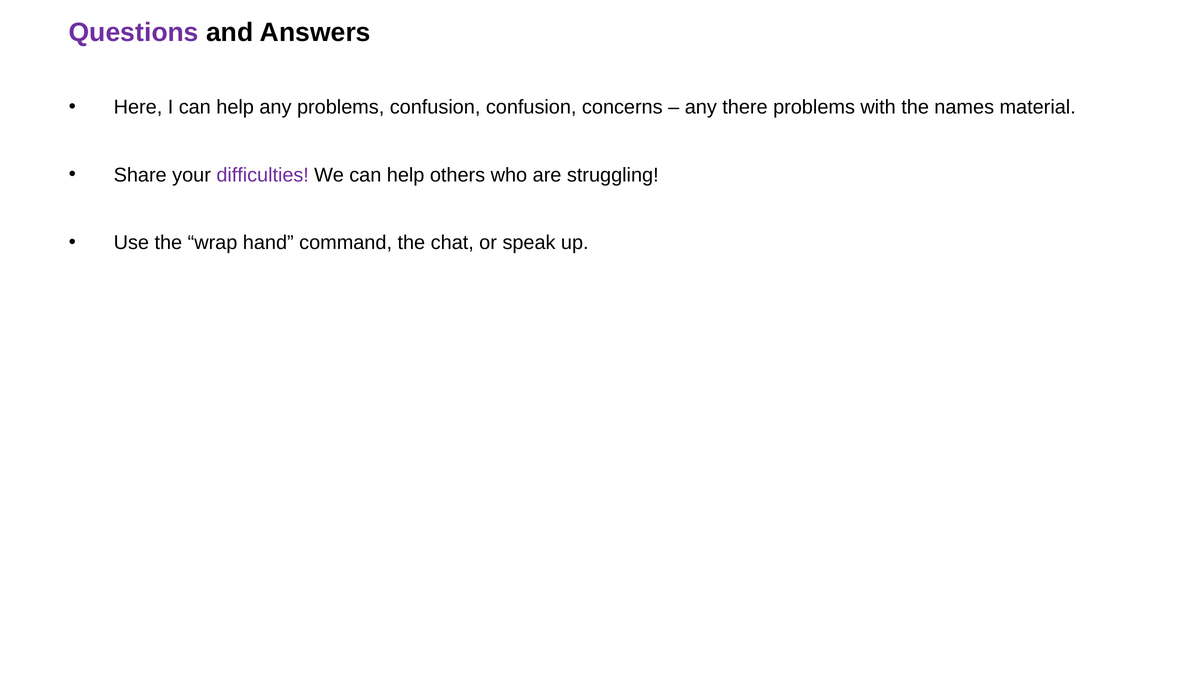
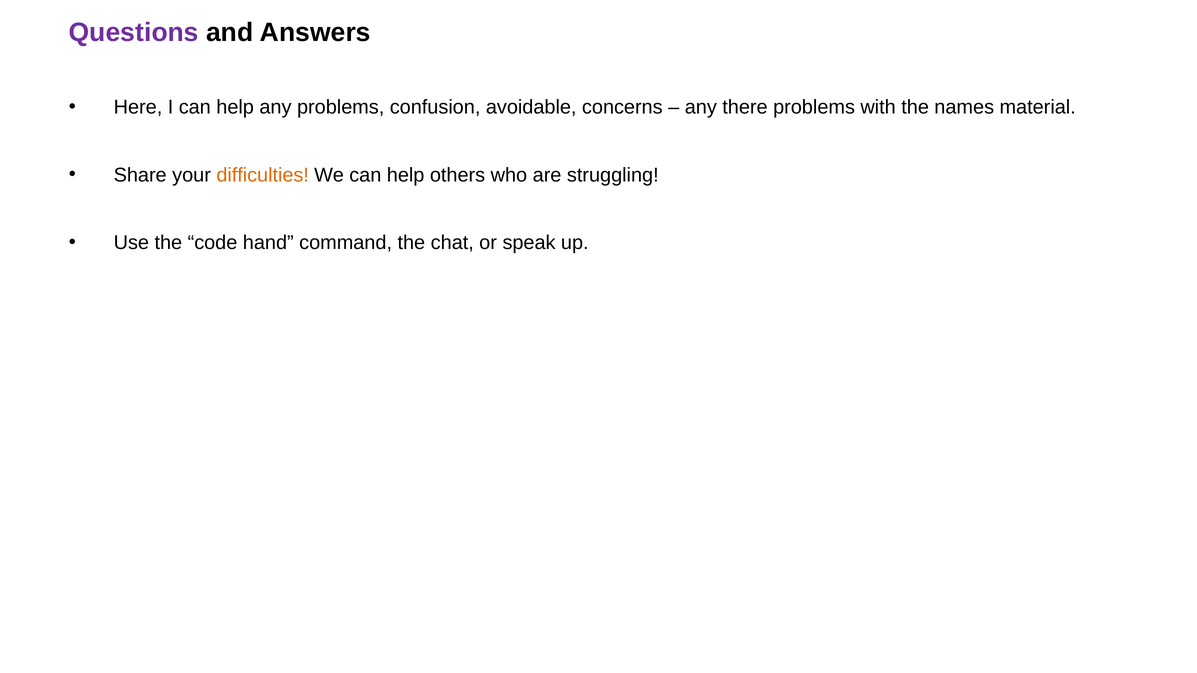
confusion confusion: confusion -> avoidable
difficulties colour: purple -> orange
wrap: wrap -> code
